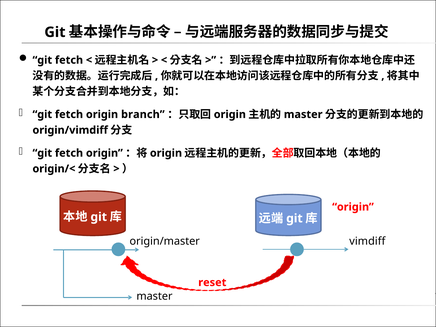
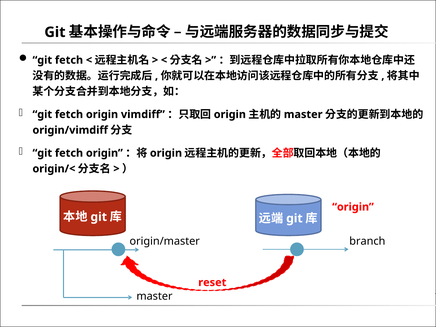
branch: branch -> vimdiff
vimdiff: vimdiff -> branch
